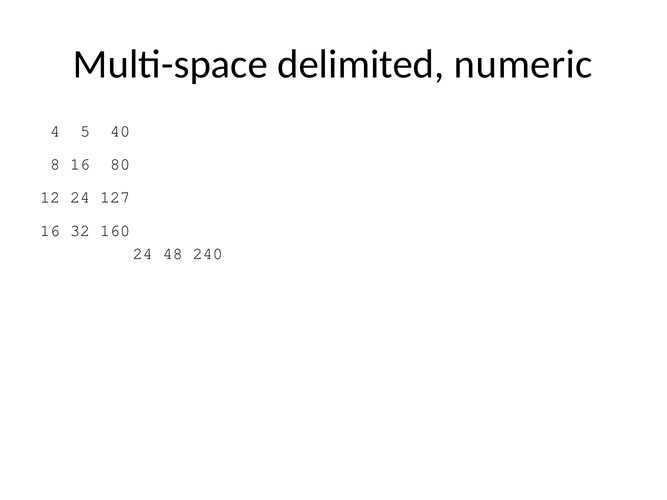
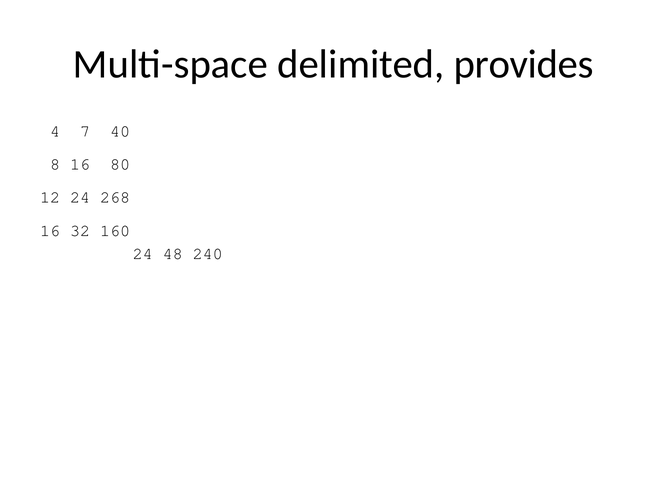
numeric: numeric -> provides
5: 5 -> 7
127: 127 -> 268
